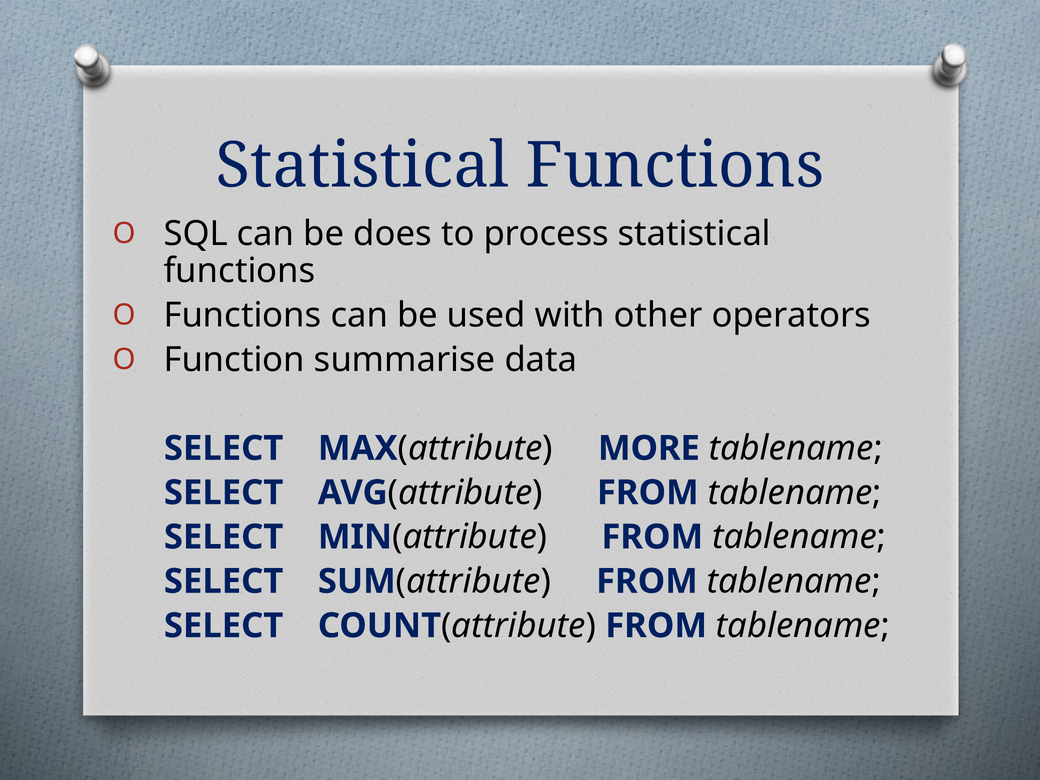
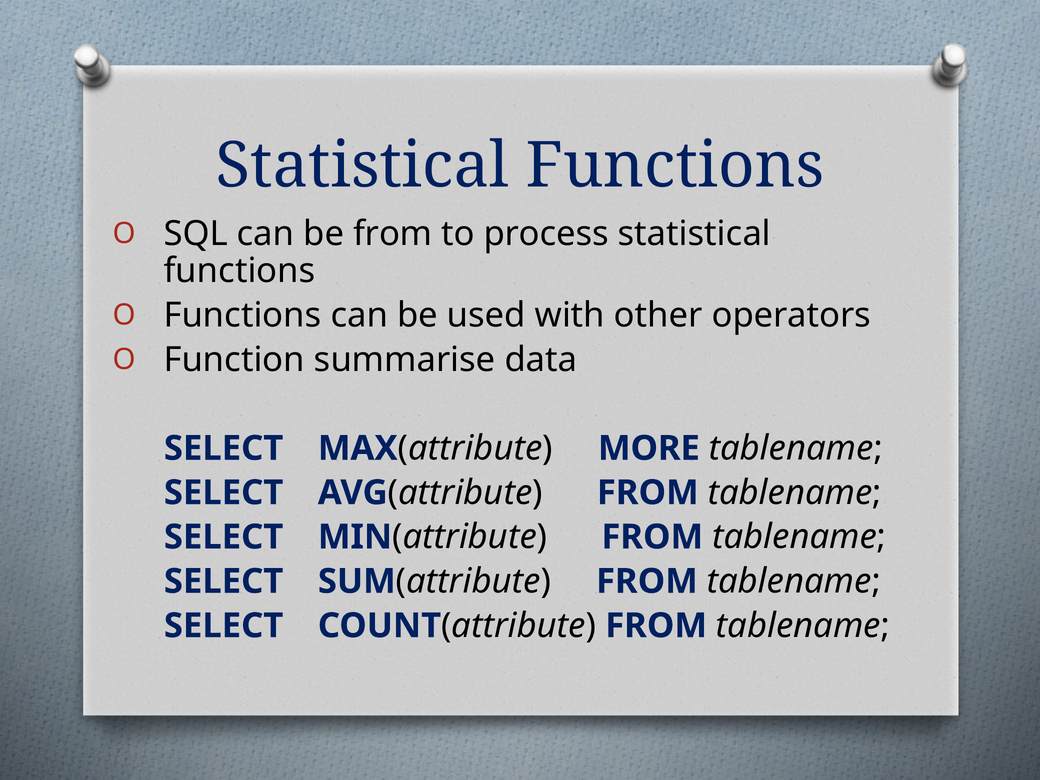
be does: does -> from
